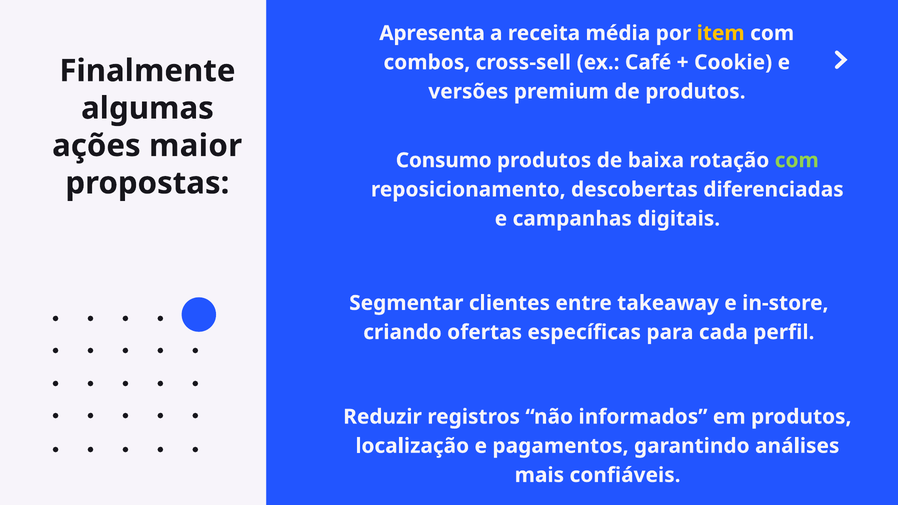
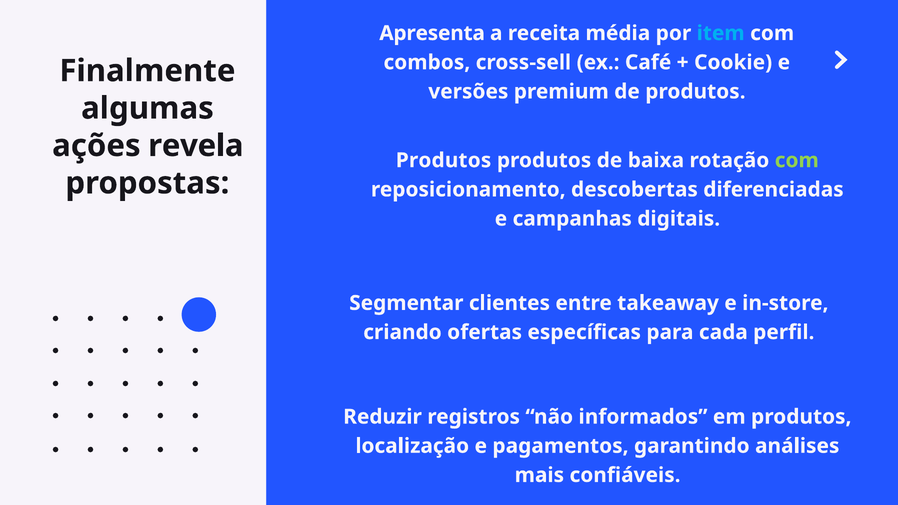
item colour: yellow -> light blue
maior: maior -> revela
Consumo at (444, 160): Consumo -> Produtos
